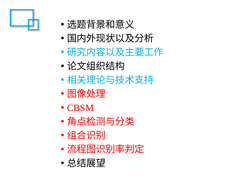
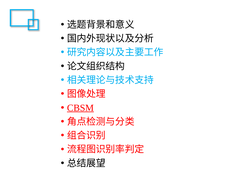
CBSM underline: none -> present
